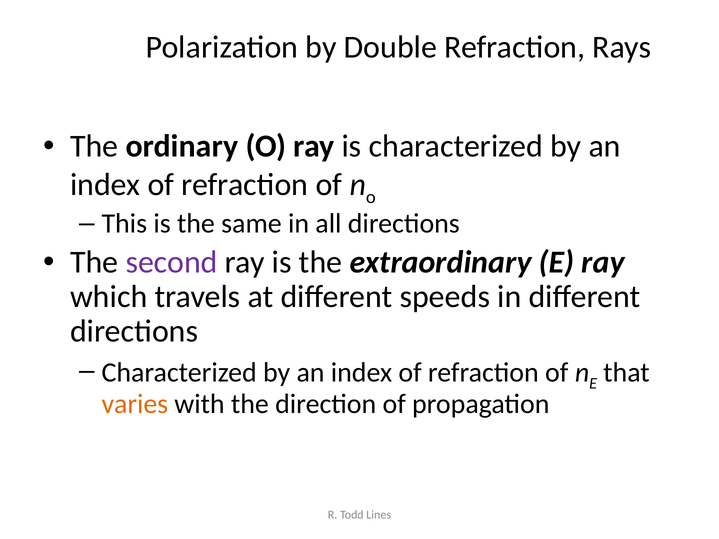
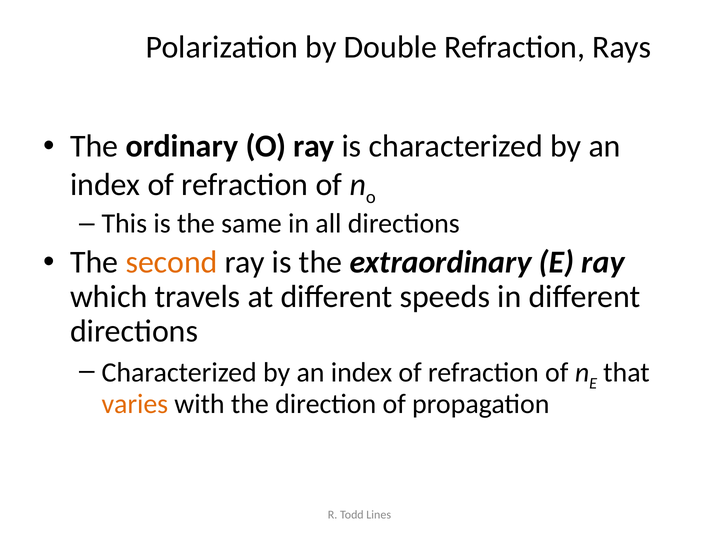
second colour: purple -> orange
